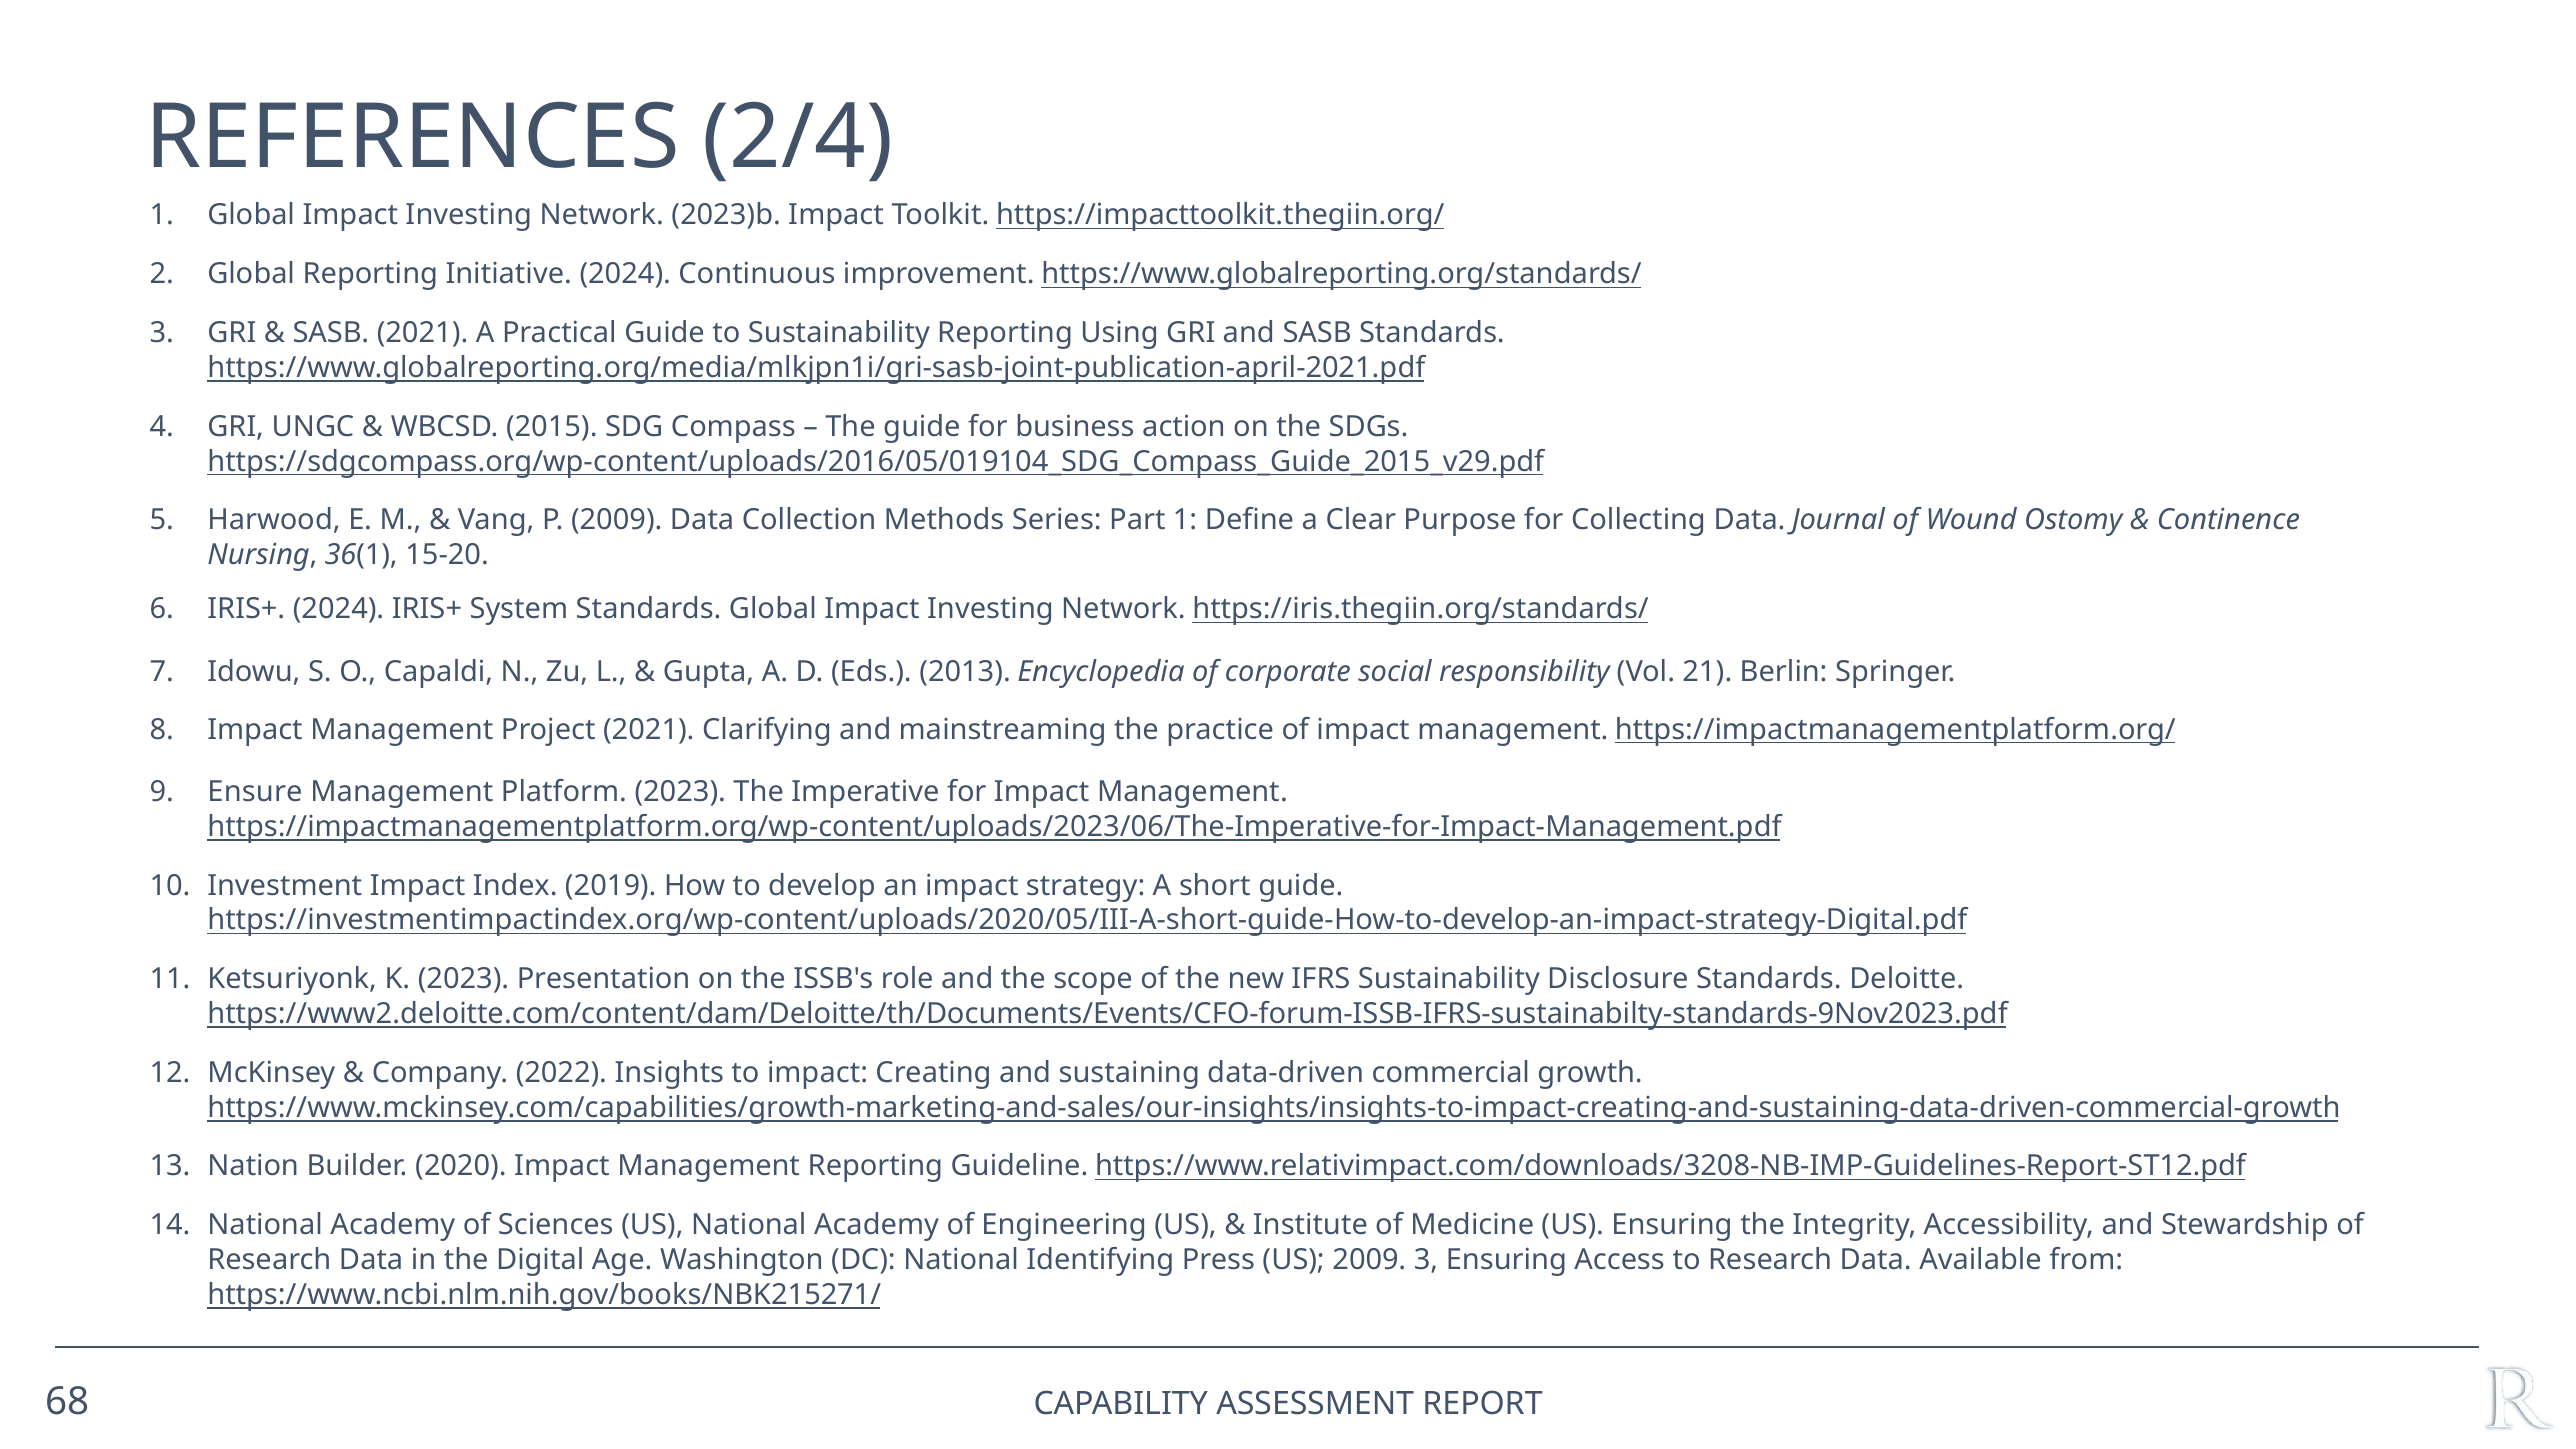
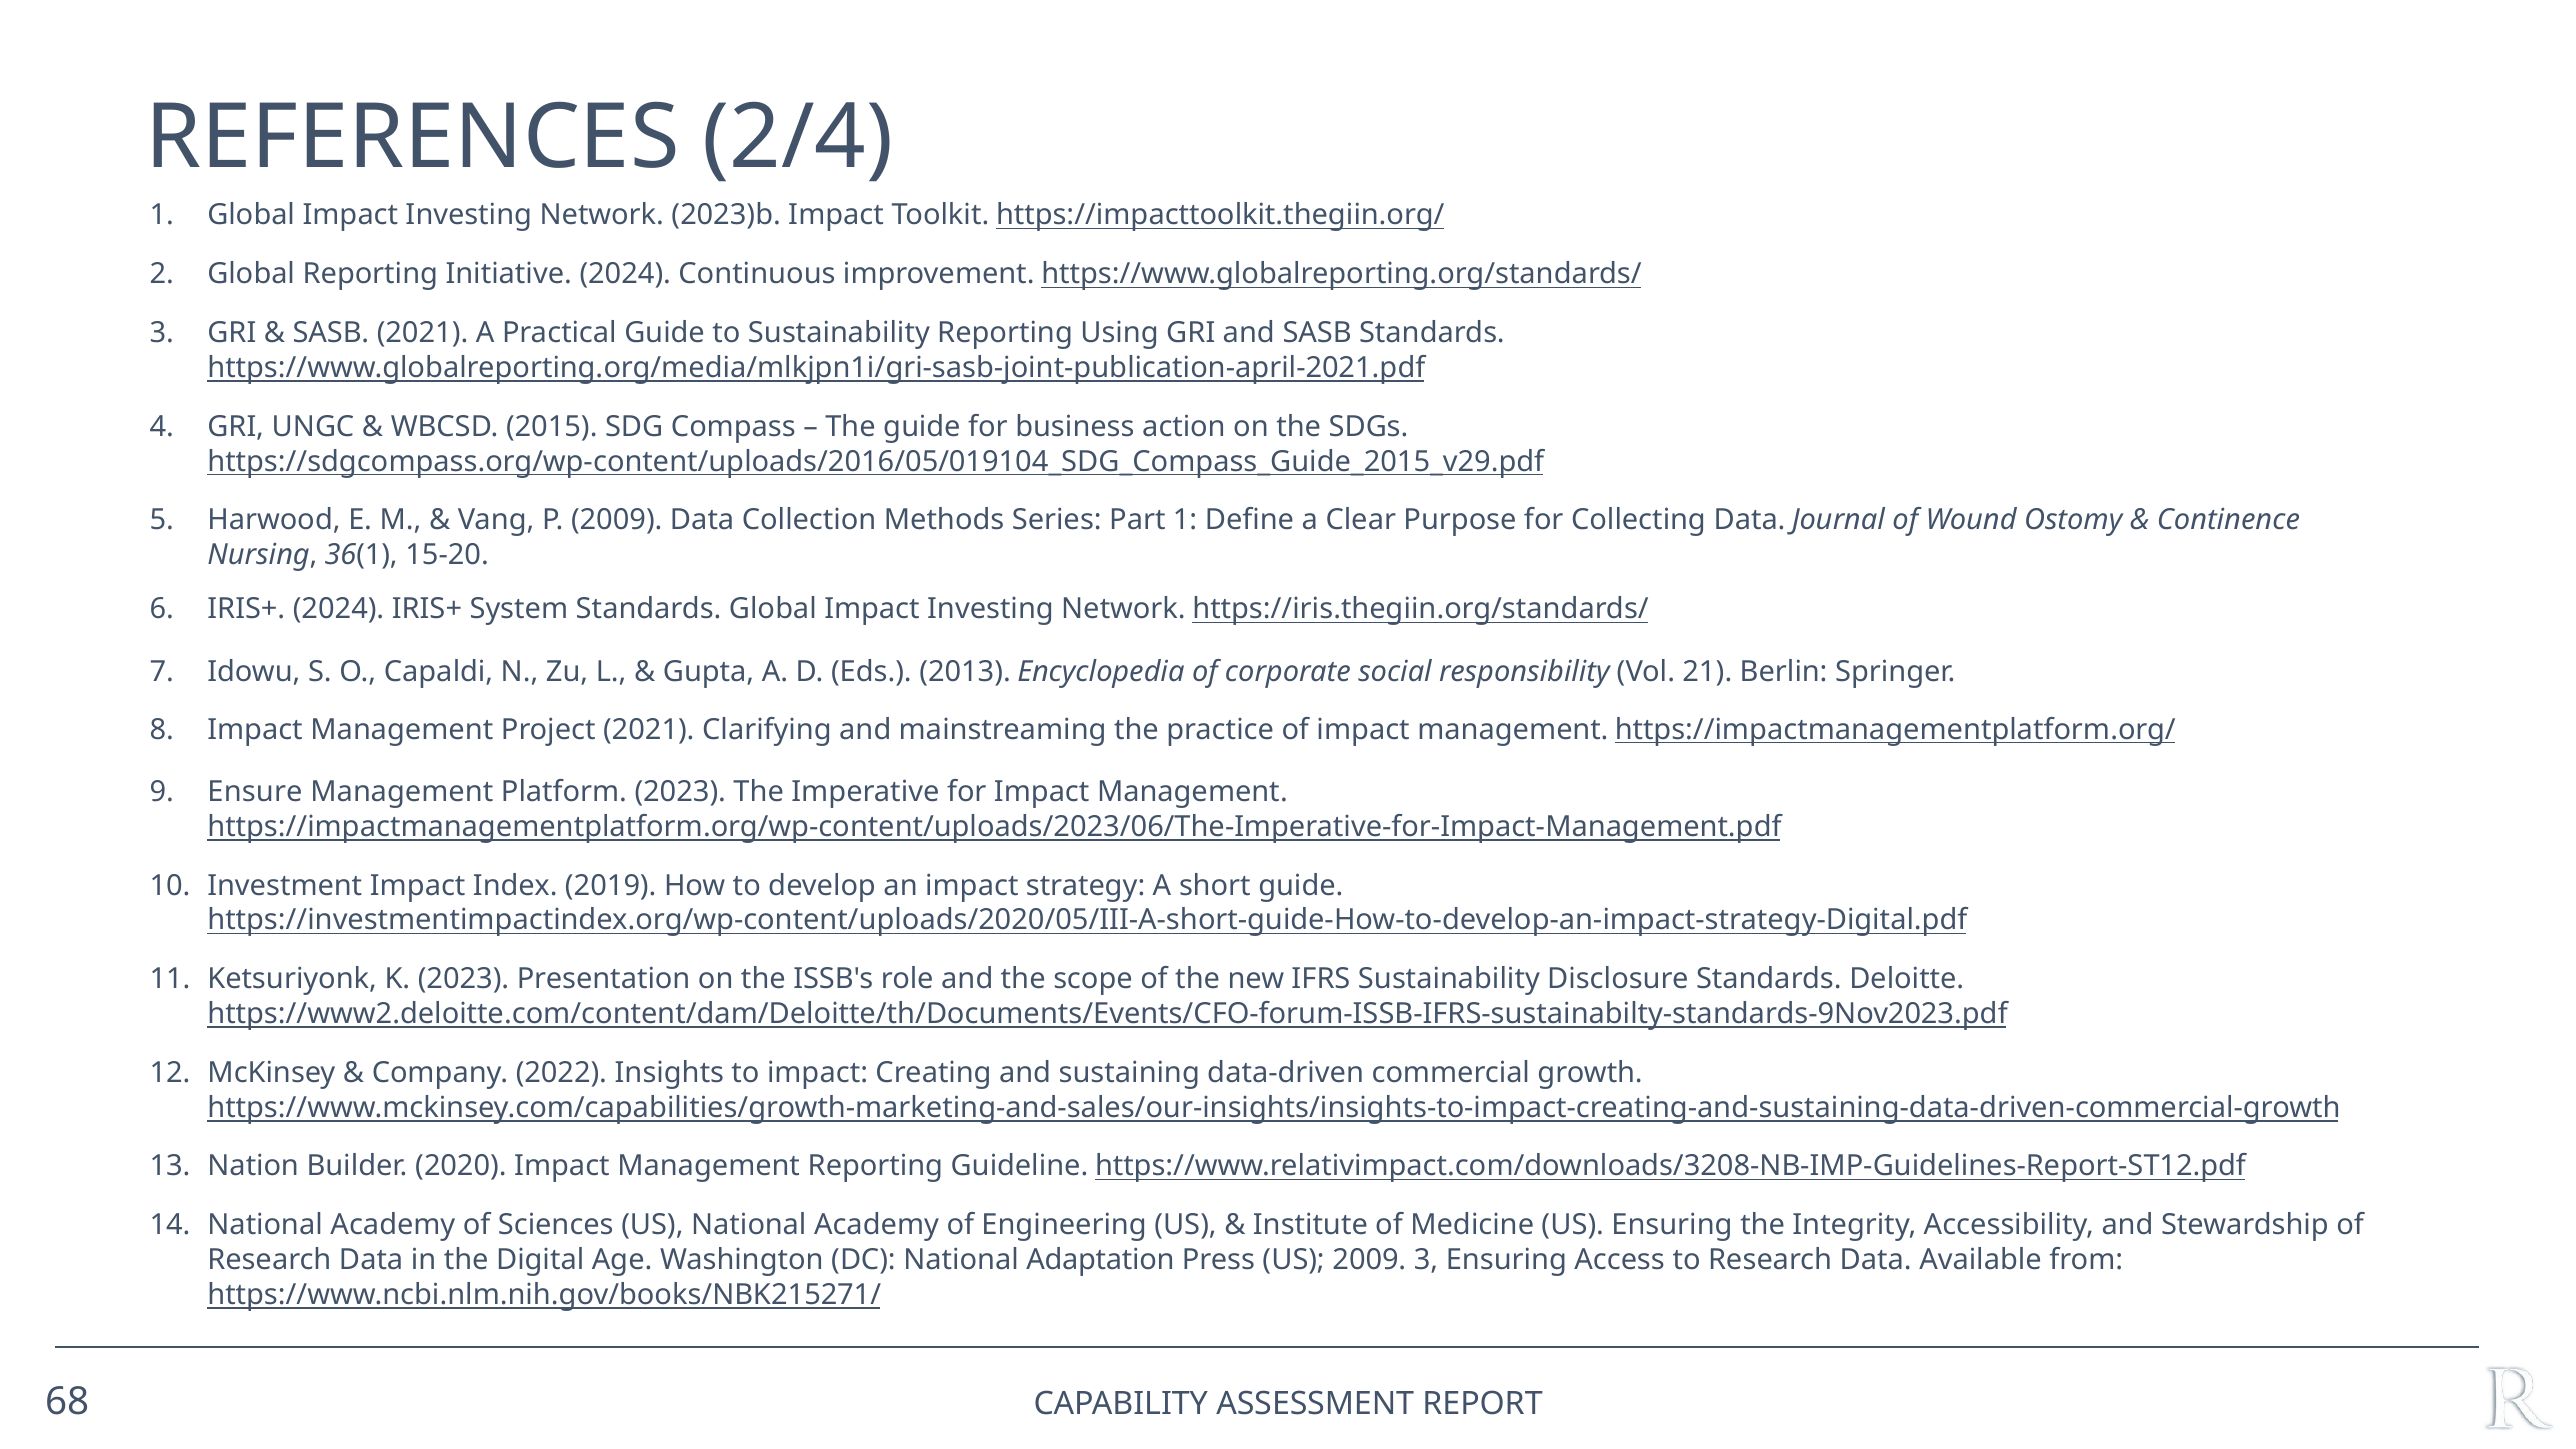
Identifying: Identifying -> Adaptation
